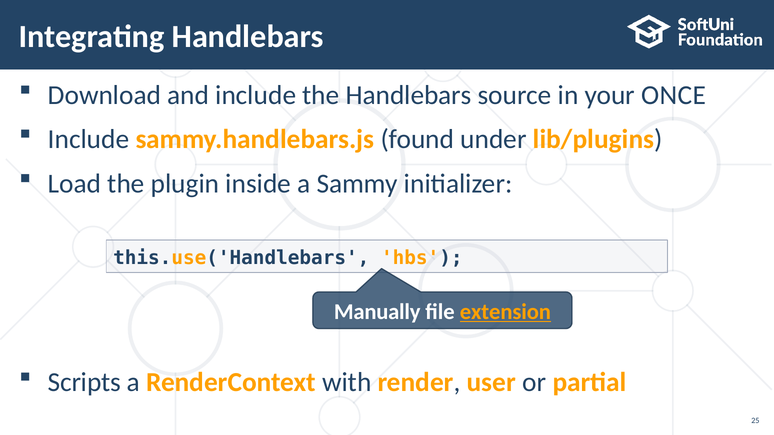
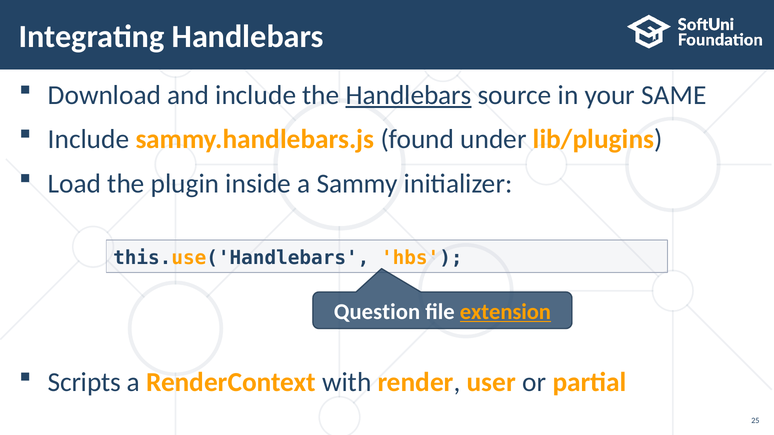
Handlebars at (409, 95) underline: none -> present
ONCE: ONCE -> SAME
Manually: Manually -> Question
